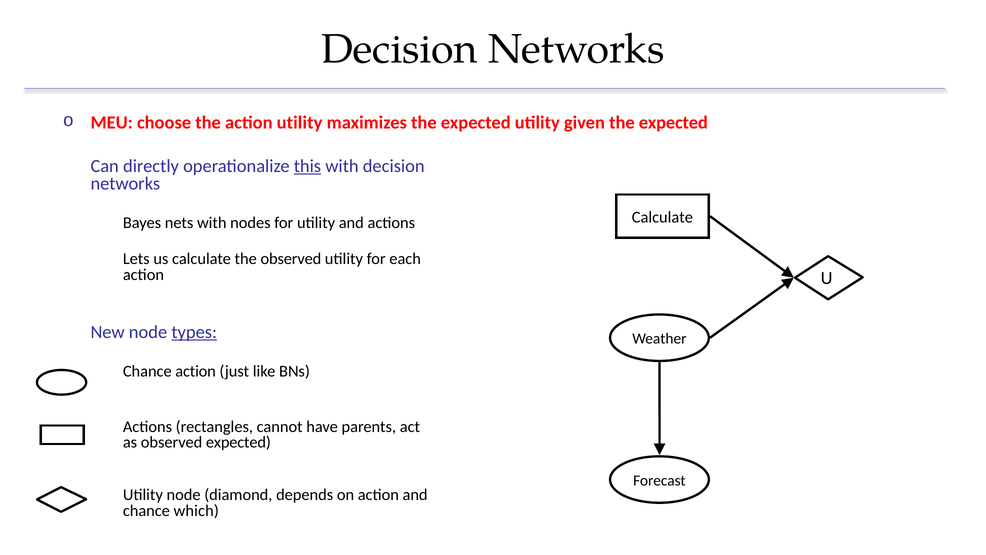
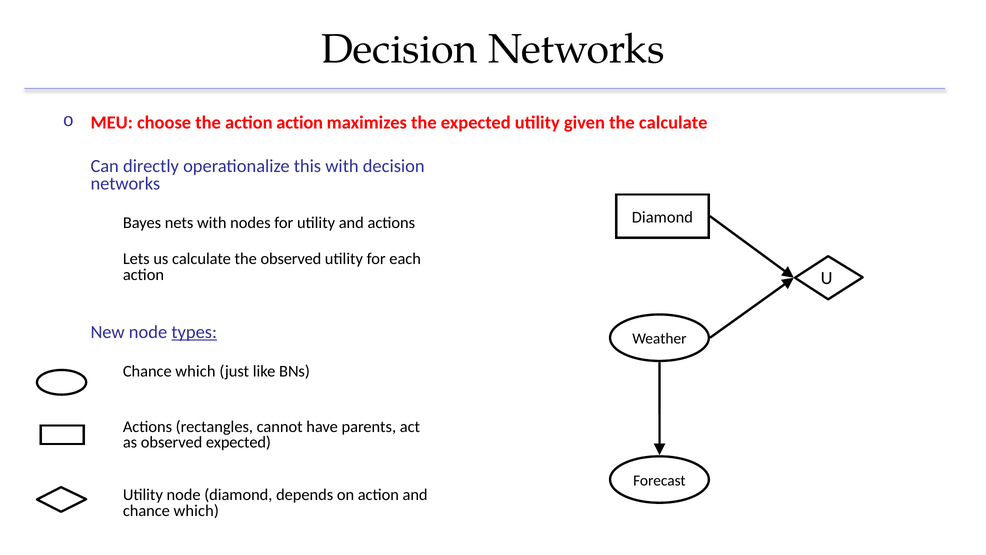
action utility: utility -> action
given the expected: expected -> calculate
this underline: present -> none
Calculate at (662, 217): Calculate -> Diamond
action at (196, 371): action -> which
